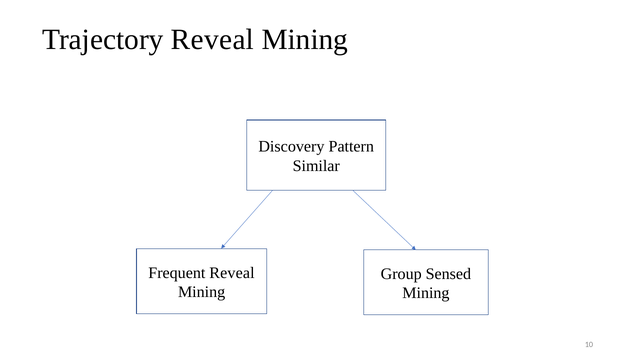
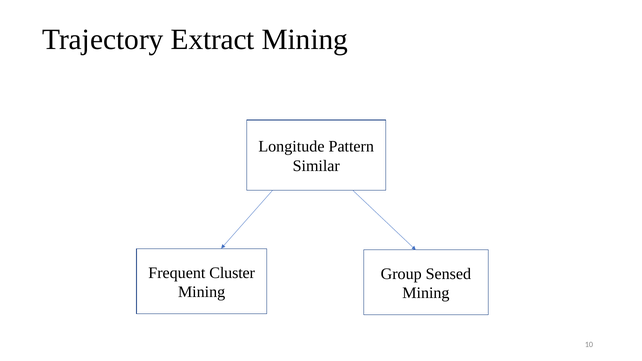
Trajectory Reveal: Reveal -> Extract
Discovery: Discovery -> Longitude
Frequent Reveal: Reveal -> Cluster
